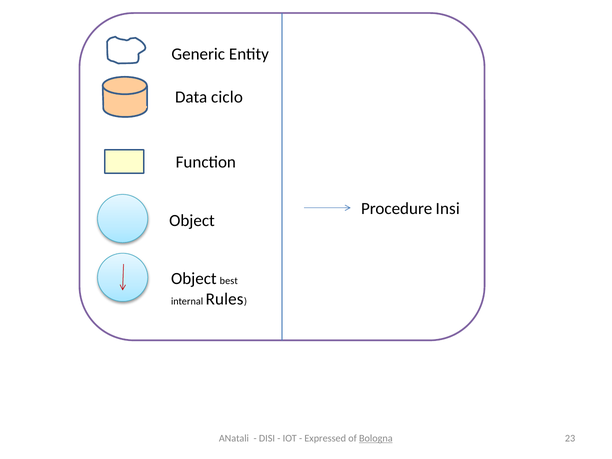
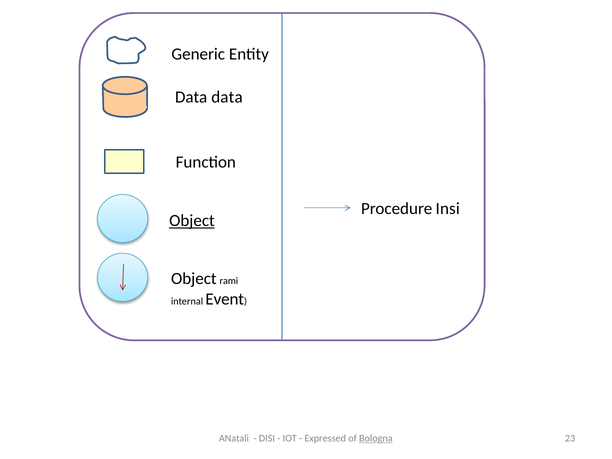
Data ciclo: ciclo -> data
Object at (192, 221) underline: none -> present
best: best -> rami
Rules: Rules -> Event
